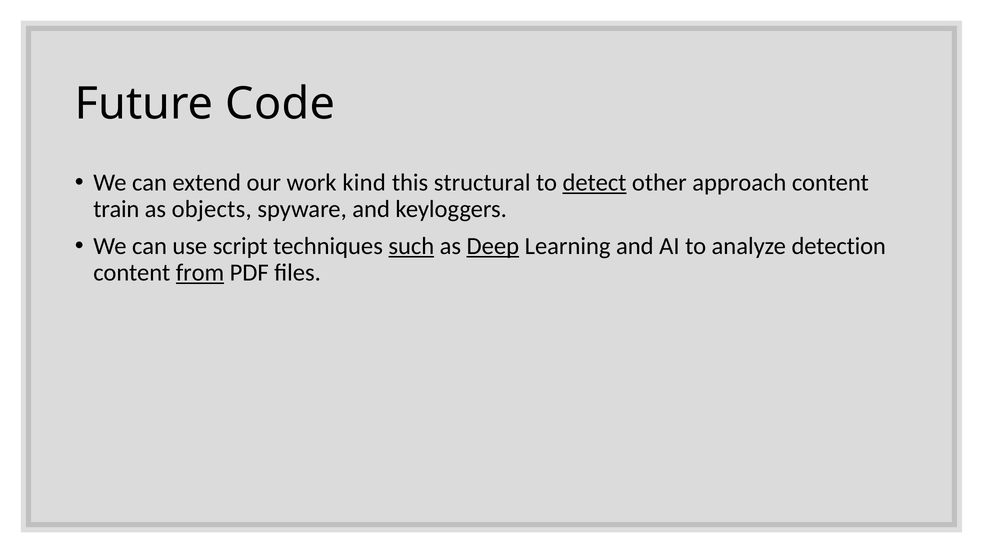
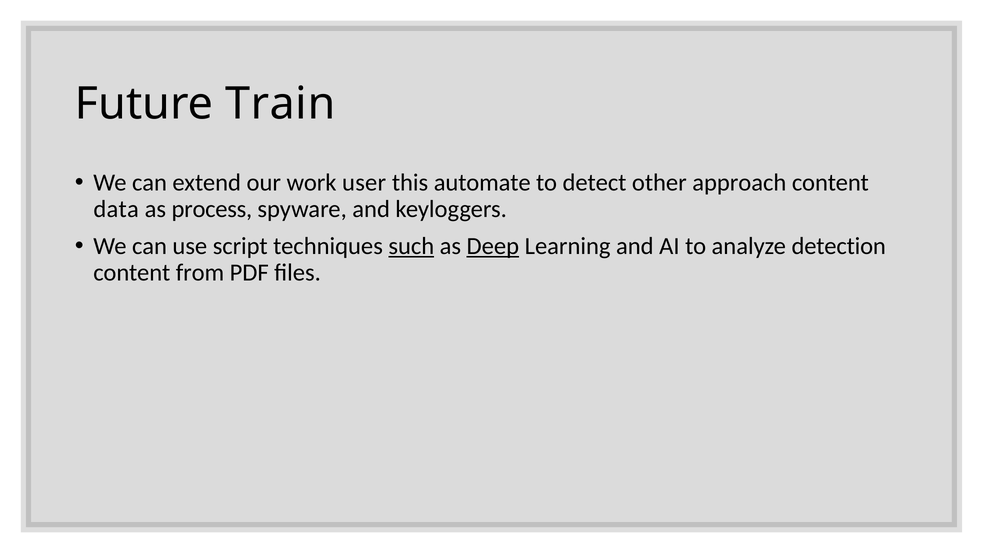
Code: Code -> Train
kind: kind -> user
structural: structural -> automate
detect underline: present -> none
train: train -> data
objects: objects -> process
from underline: present -> none
